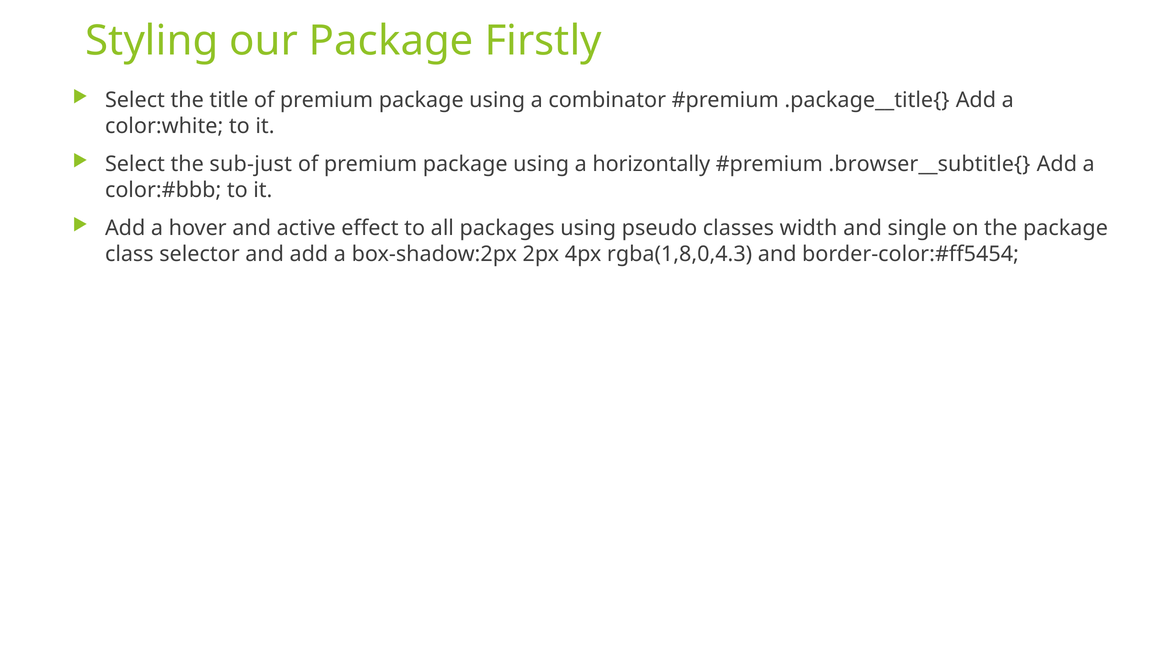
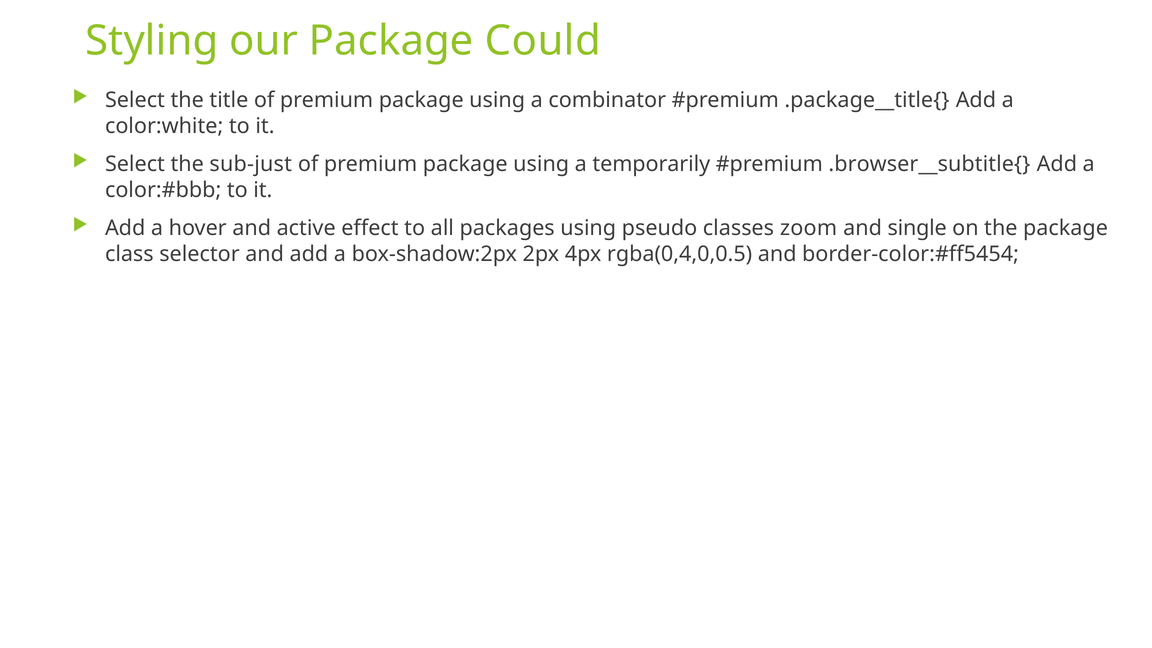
Firstly: Firstly -> Could
horizontally: horizontally -> temporarily
width: width -> zoom
rgba(1,8,0,4.3: rgba(1,8,0,4.3 -> rgba(0,4,0,0.5
